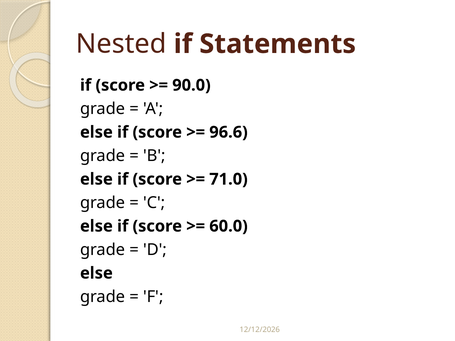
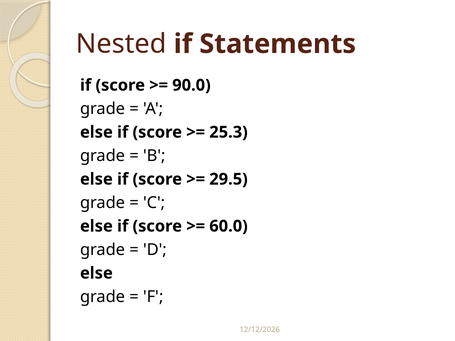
96.6: 96.6 -> 25.3
71.0: 71.0 -> 29.5
